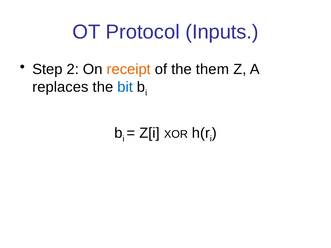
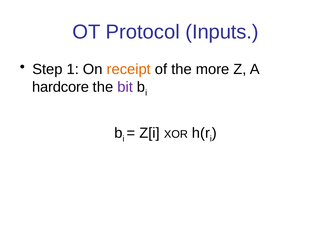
2: 2 -> 1
them: them -> more
replaces: replaces -> hardcore
bit colour: blue -> purple
